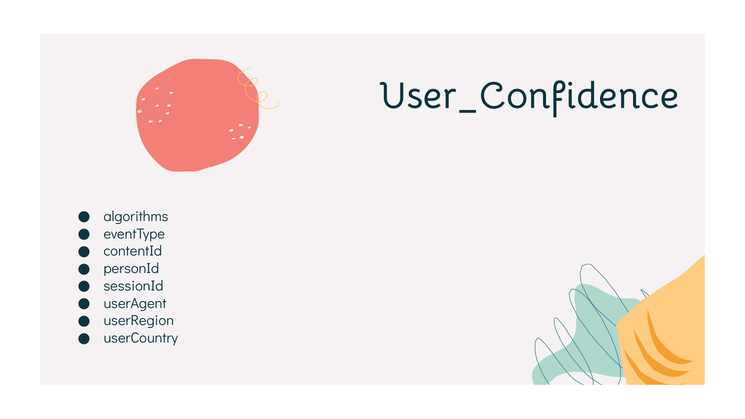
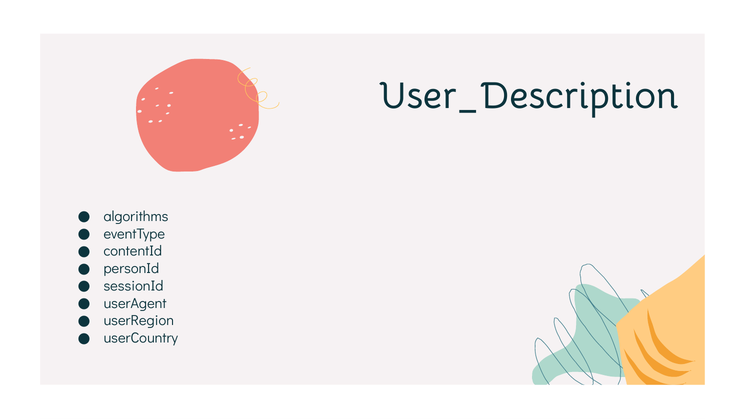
User_Confidence: User_Confidence -> User_Description
